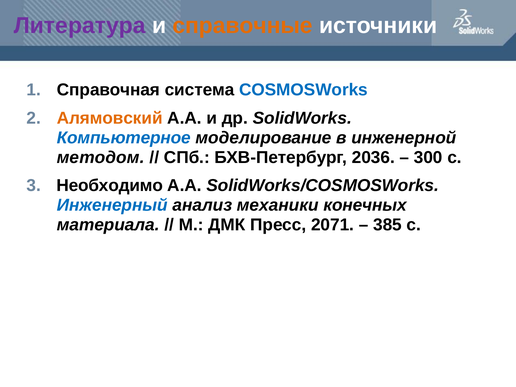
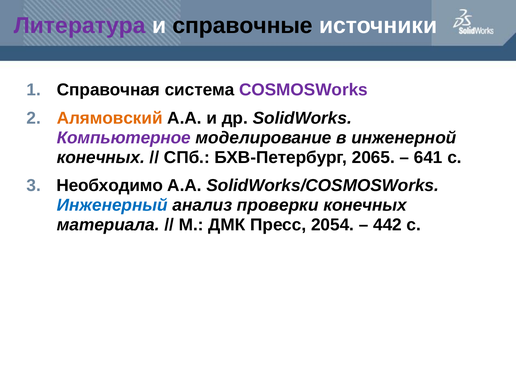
справочные colour: orange -> black
COSMOSWorks colour: blue -> purple
Компьютерное colour: blue -> purple
методом at (101, 157): методом -> конечных
2036: 2036 -> 2065
300: 300 -> 641
механики: механики -> проверки
2071: 2071 -> 2054
385: 385 -> 442
